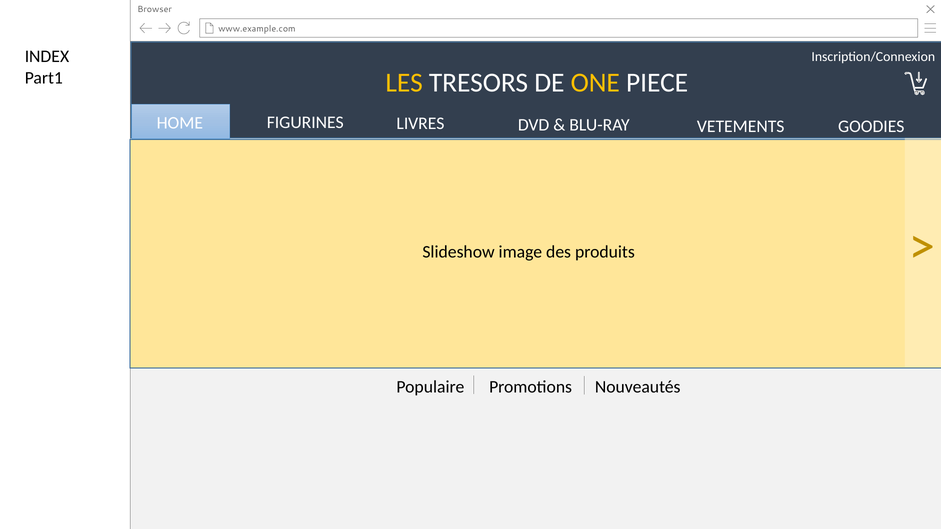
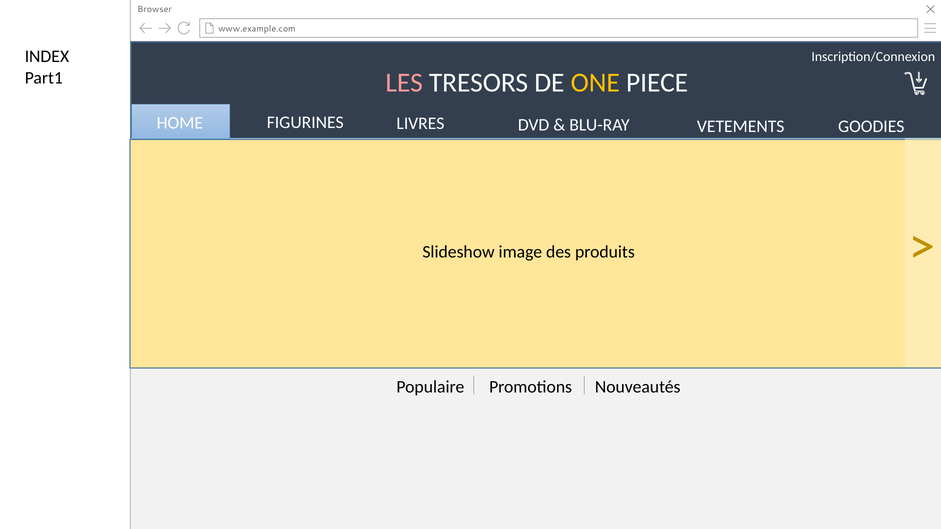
LES colour: yellow -> pink
